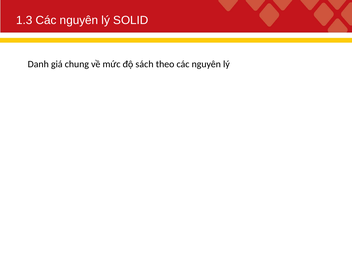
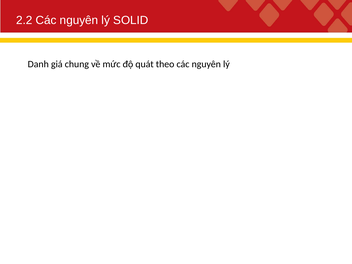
1.3: 1.3 -> 2.2
sách: sách -> quát
